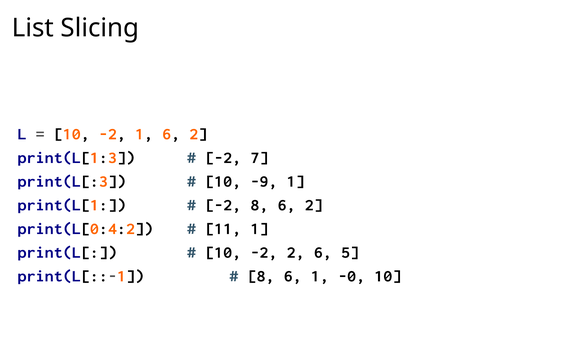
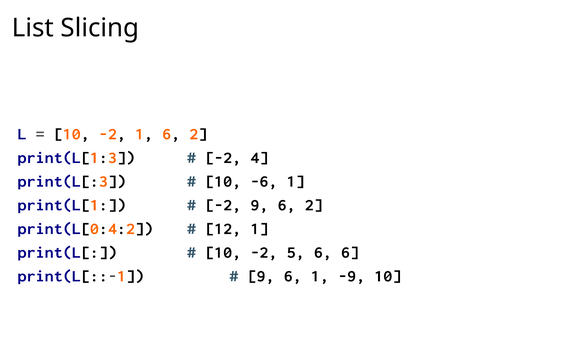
7: 7 -> 4
-9: -9 -> -6
-2 8: 8 -> 9
11: 11 -> 12
-2 2: 2 -> 5
6 5: 5 -> 6
8 at (261, 276): 8 -> 9
-0: -0 -> -9
